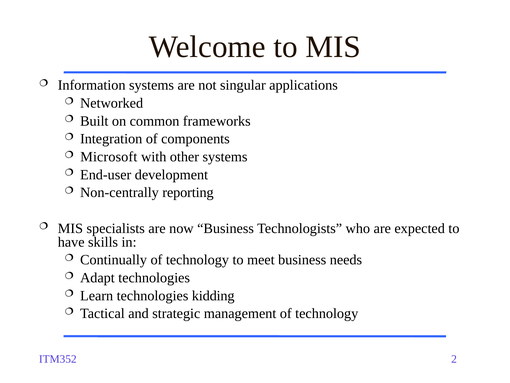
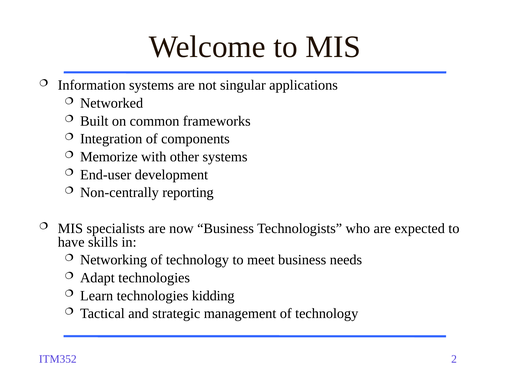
Microsoft: Microsoft -> Memorize
Continually: Continually -> Networking
